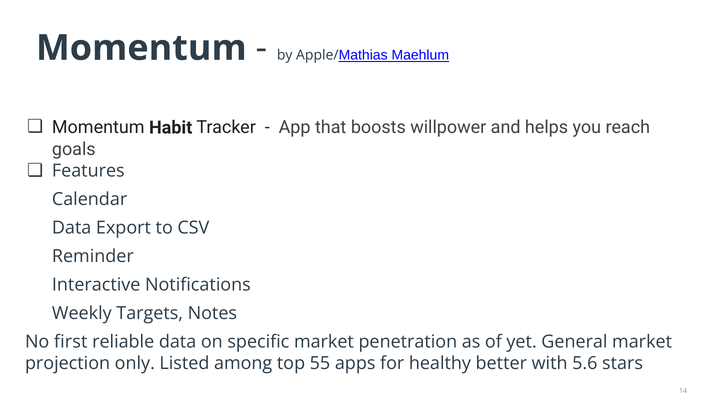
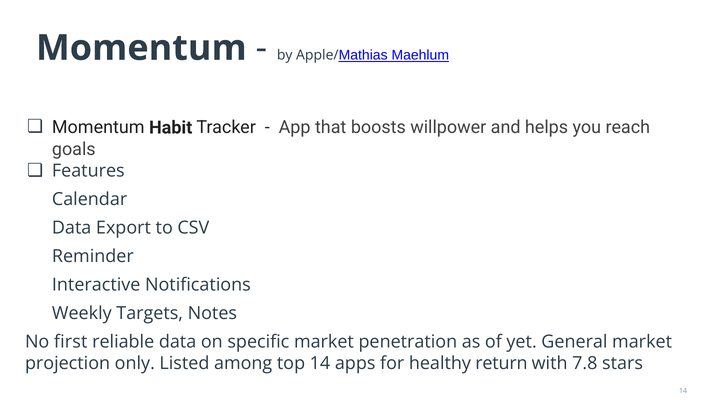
top 55: 55 -> 14
better: better -> return
5.6: 5.6 -> 7.8
